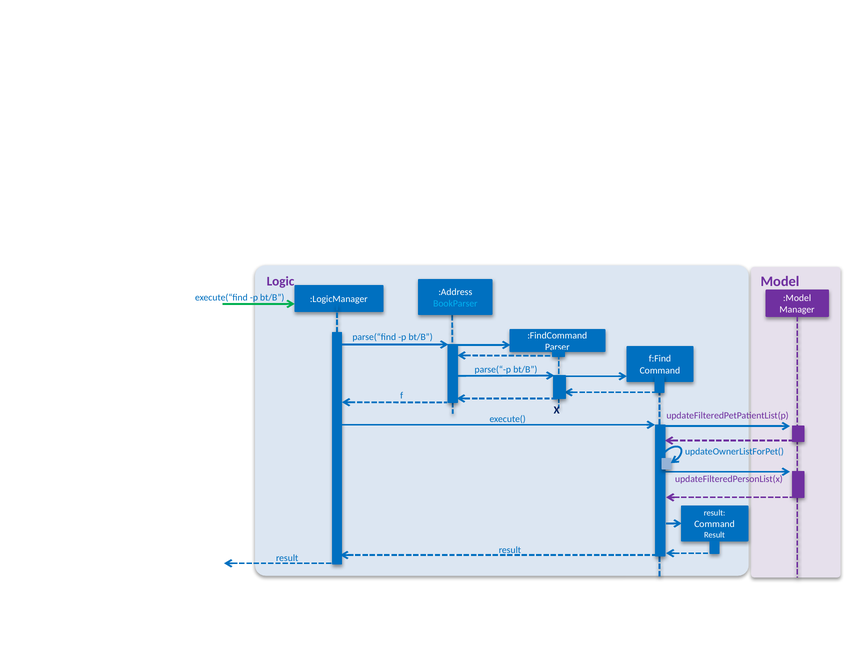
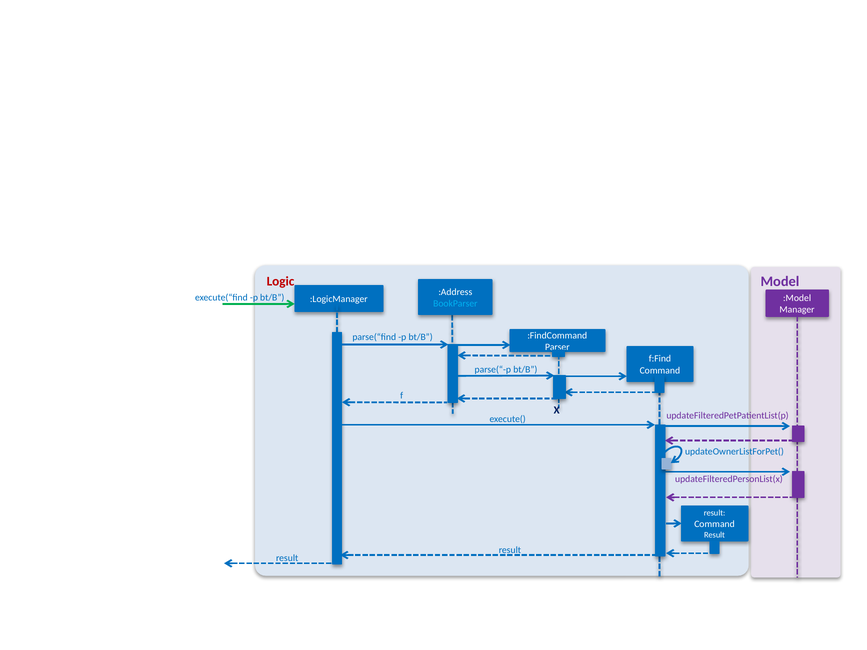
Logic colour: purple -> red
